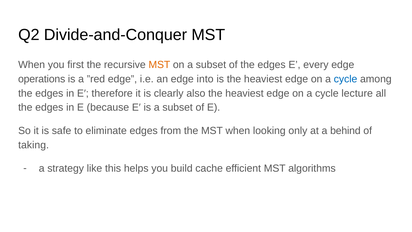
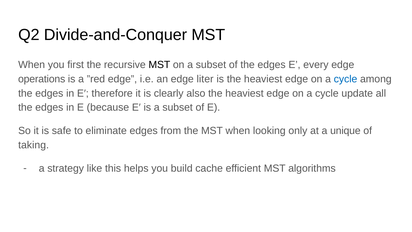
MST at (159, 65) colour: orange -> black
into: into -> liter
lecture: lecture -> update
behind: behind -> unique
